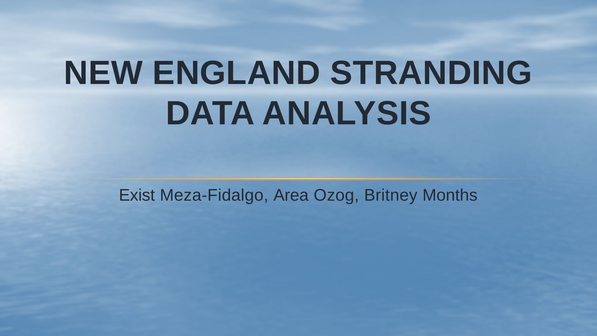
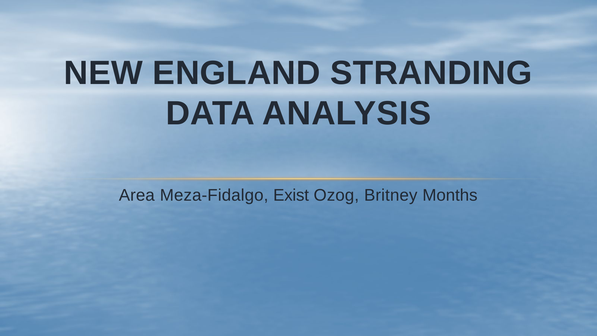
Exist: Exist -> Area
Area: Area -> Exist
